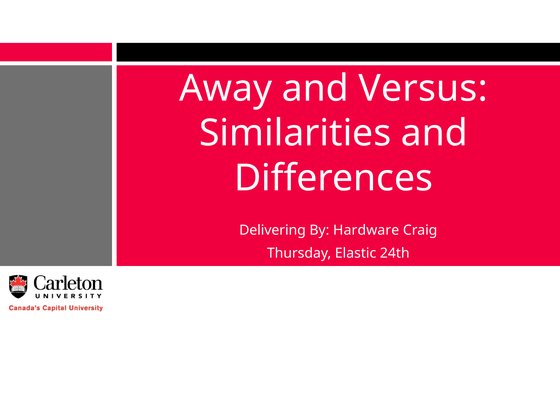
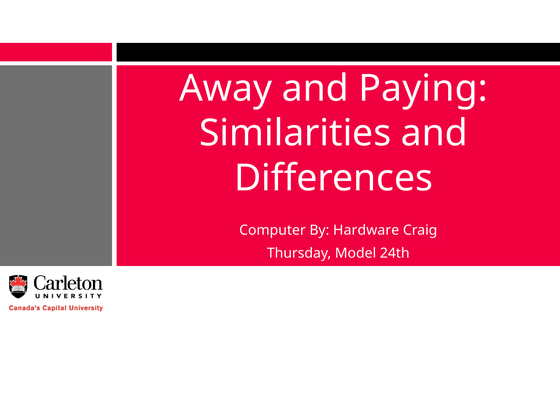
Versus: Versus -> Paying
Delivering: Delivering -> Computer
Elastic: Elastic -> Model
